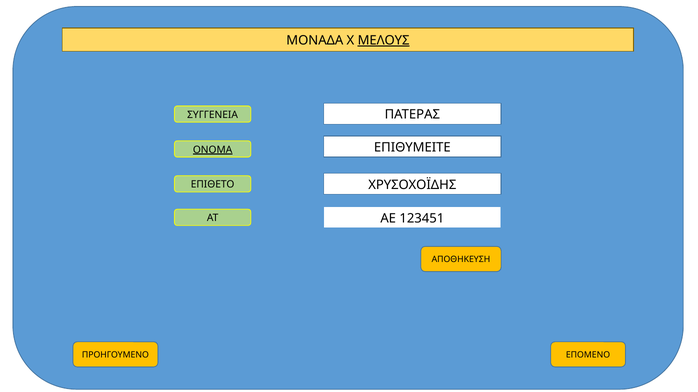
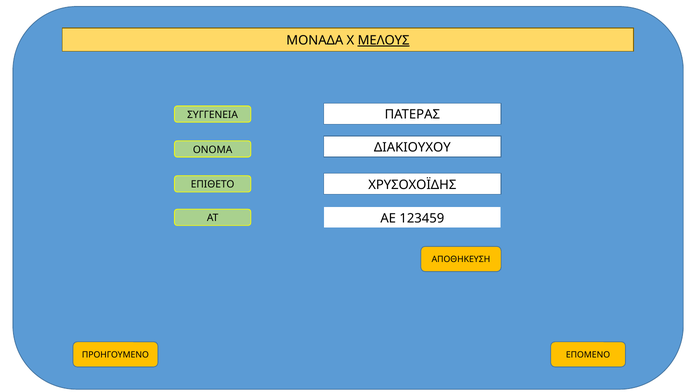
ΕΠΙΘΥΜΕΙΤΕ: ΕΠΙΘΥΜΕΙΤΕ -> ΔΙΑΚΙΟΥΧΟΥ
ΟΝΟΜΑ underline: present -> none
123451: 123451 -> 123459
